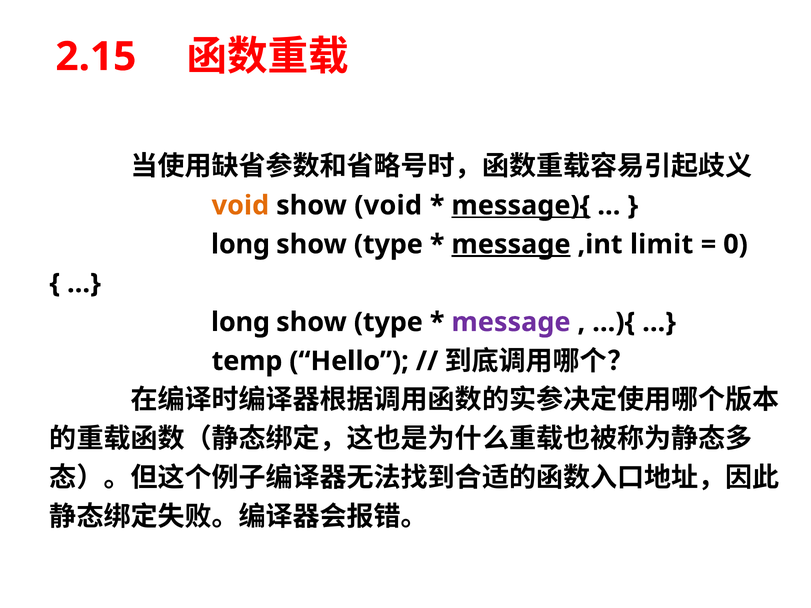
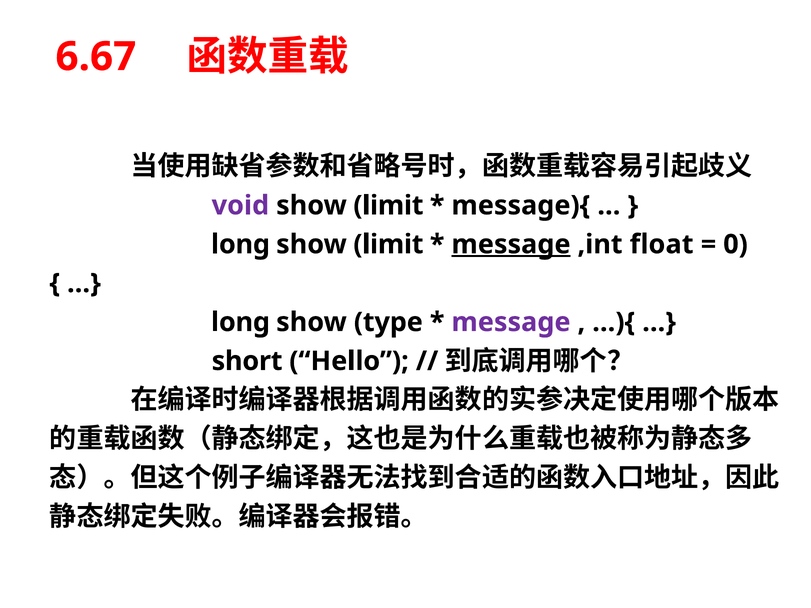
2.15: 2.15 -> 6.67
void at (240, 206) colour: orange -> purple
void at (388, 206): void -> limit
message){ underline: present -> none
type at (388, 244): type -> limit
limit: limit -> float
temp: temp -> short
